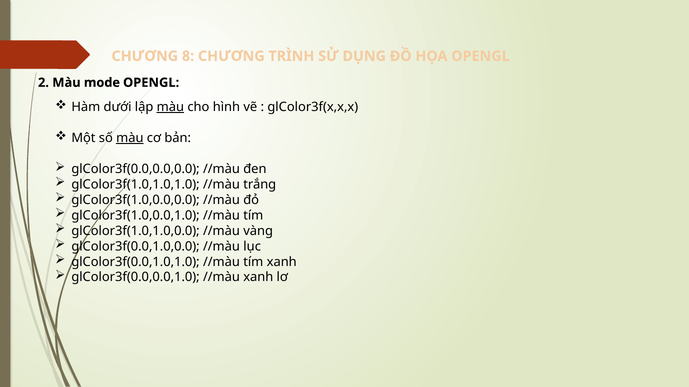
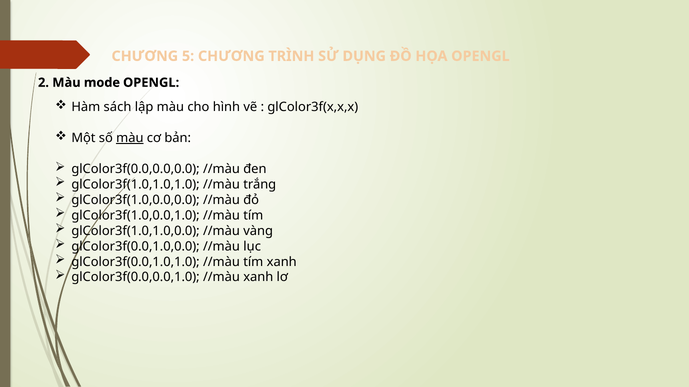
8: 8 -> 5
dưới: dưới -> sách
màu at (170, 107) underline: present -> none
